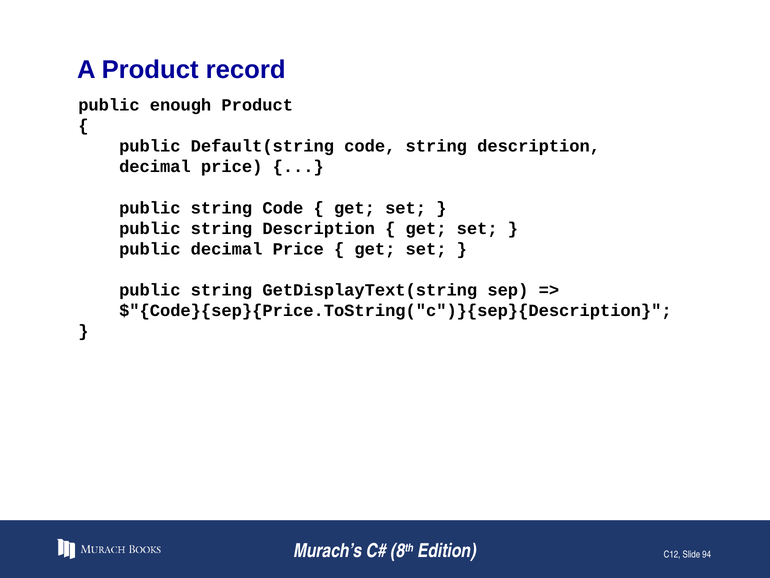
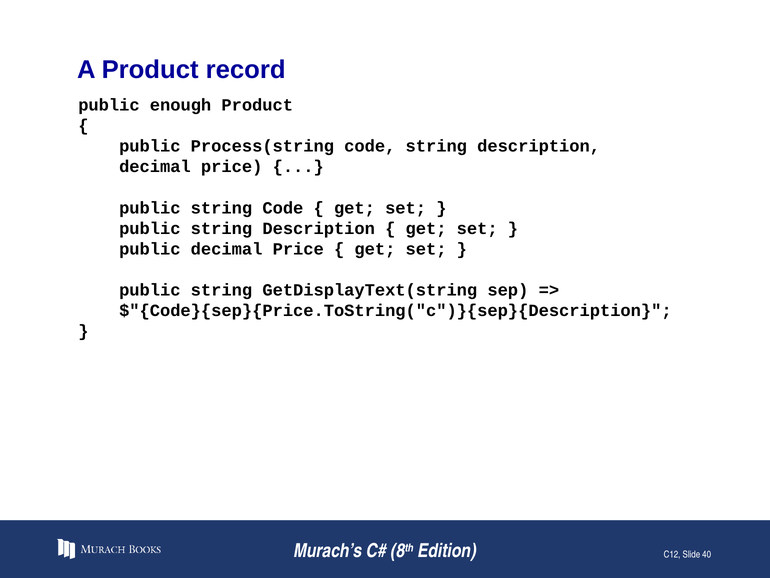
Default(string: Default(string -> Process(string
94: 94 -> 40
